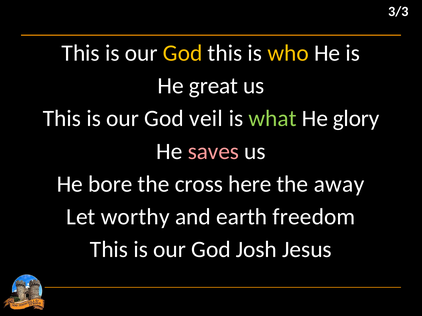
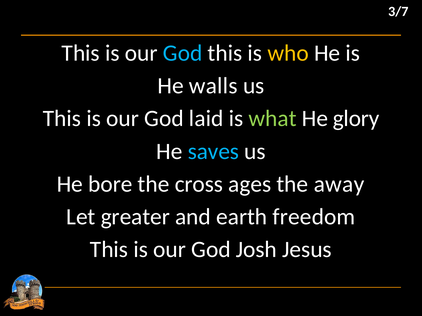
3/3: 3/3 -> 3/7
God at (183, 53) colour: yellow -> light blue
great: great -> walls
veil: veil -> laid
saves colour: pink -> light blue
here: here -> ages
worthy: worthy -> greater
